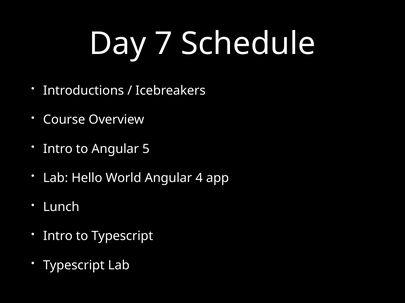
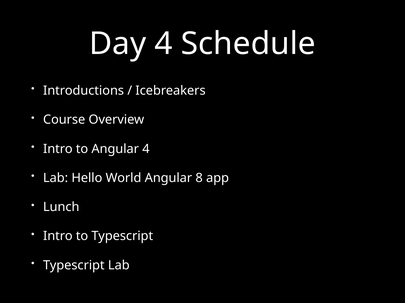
Day 7: 7 -> 4
Angular 5: 5 -> 4
4: 4 -> 8
